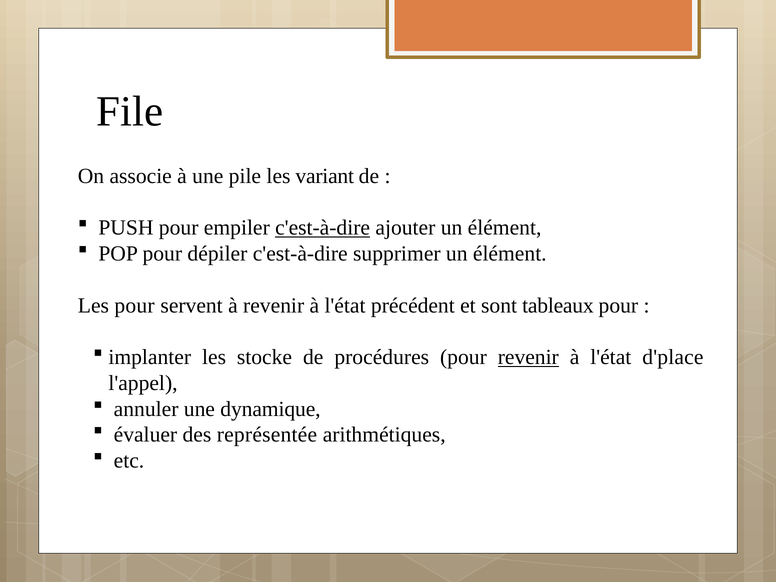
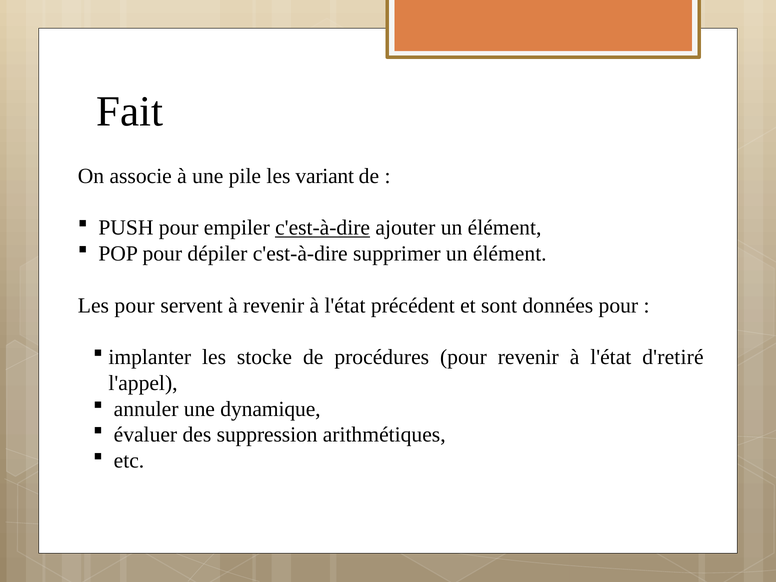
File: File -> Fait
tableaux: tableaux -> données
revenir at (528, 357) underline: present -> none
d'place: d'place -> d'retiré
représentée: représentée -> suppression
